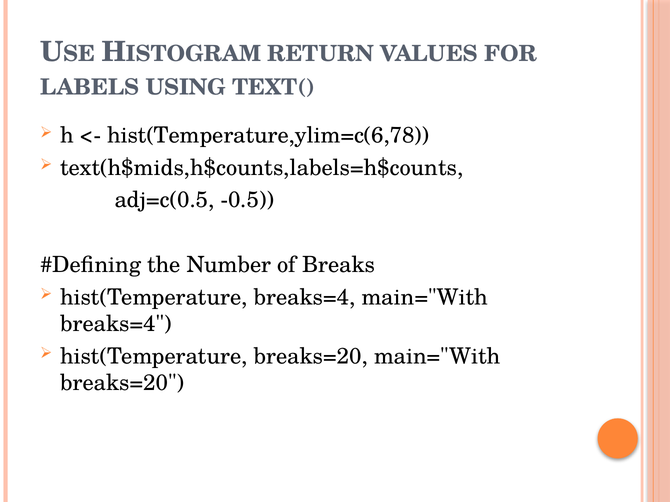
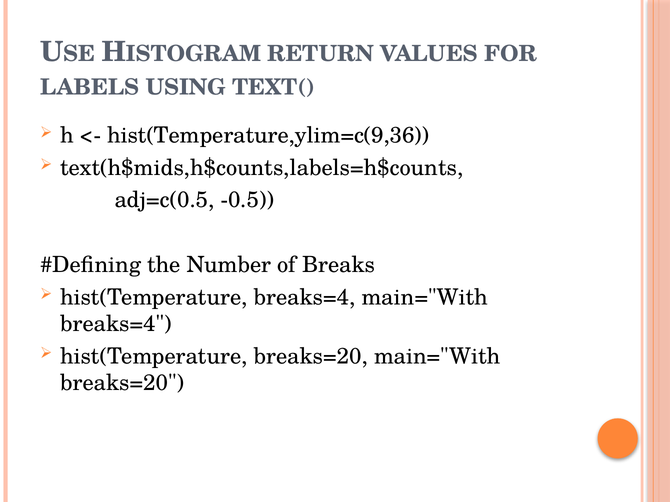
hist(Temperature,ylim=c(6,78: hist(Temperature,ylim=c(6,78 -> hist(Temperature,ylim=c(9,36
